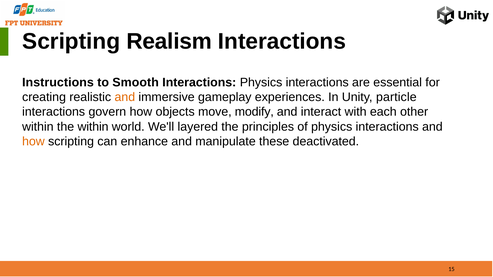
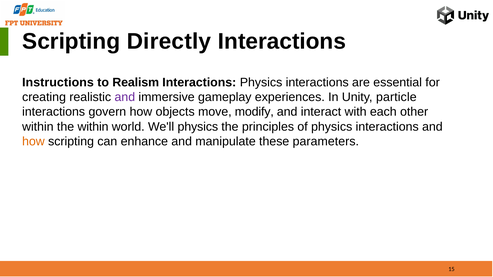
Realism: Realism -> Directly
Smooth: Smooth -> Realism
and at (125, 97) colour: orange -> purple
We'll layered: layered -> physics
deactivated: deactivated -> parameters
